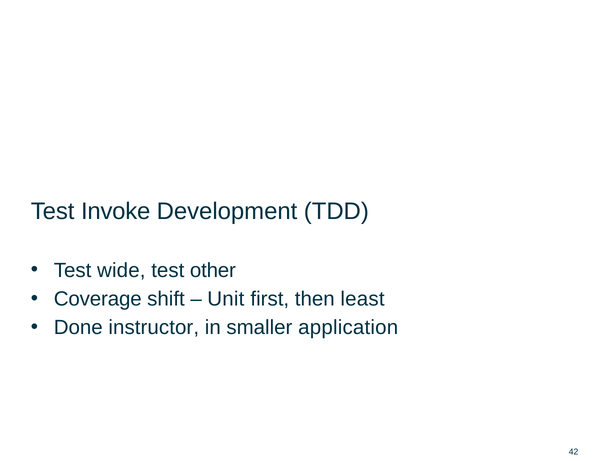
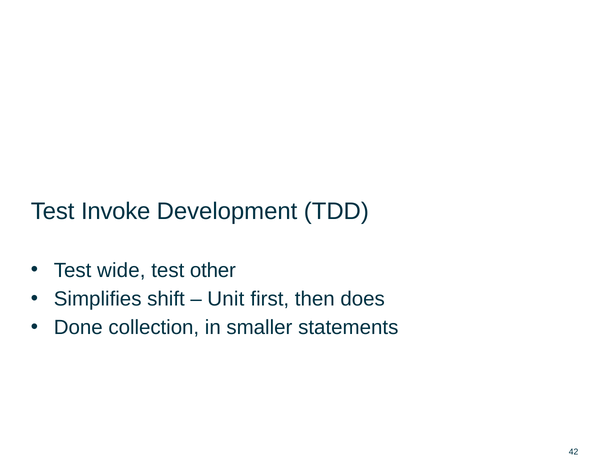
Coverage: Coverage -> Simplifies
least: least -> does
instructor: instructor -> collection
application: application -> statements
